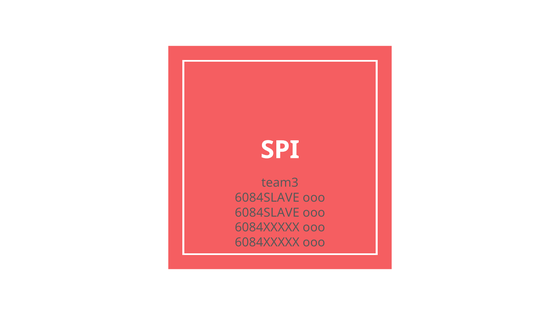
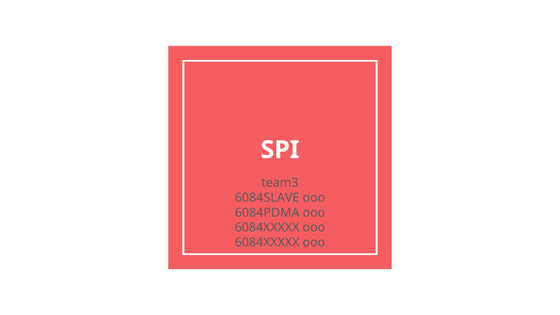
6084SLAVE at (267, 213): 6084SLAVE -> 6084PDMA
